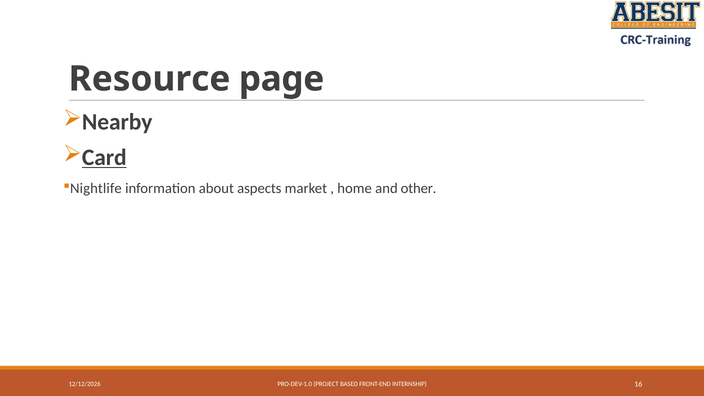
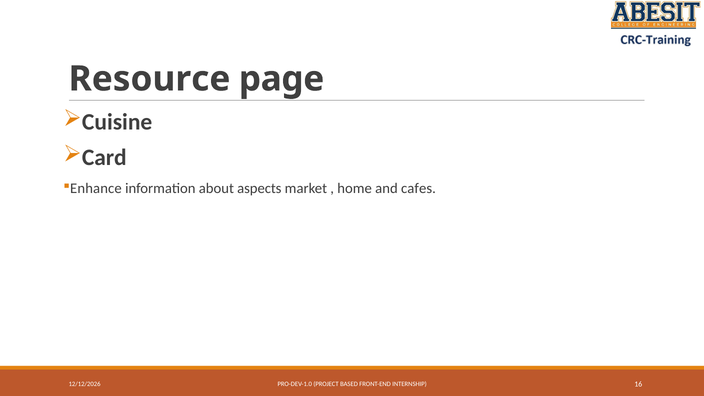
Nearby: Nearby -> Cuisine
Card underline: present -> none
Nightlife: Nightlife -> Enhance
other: other -> cafes
